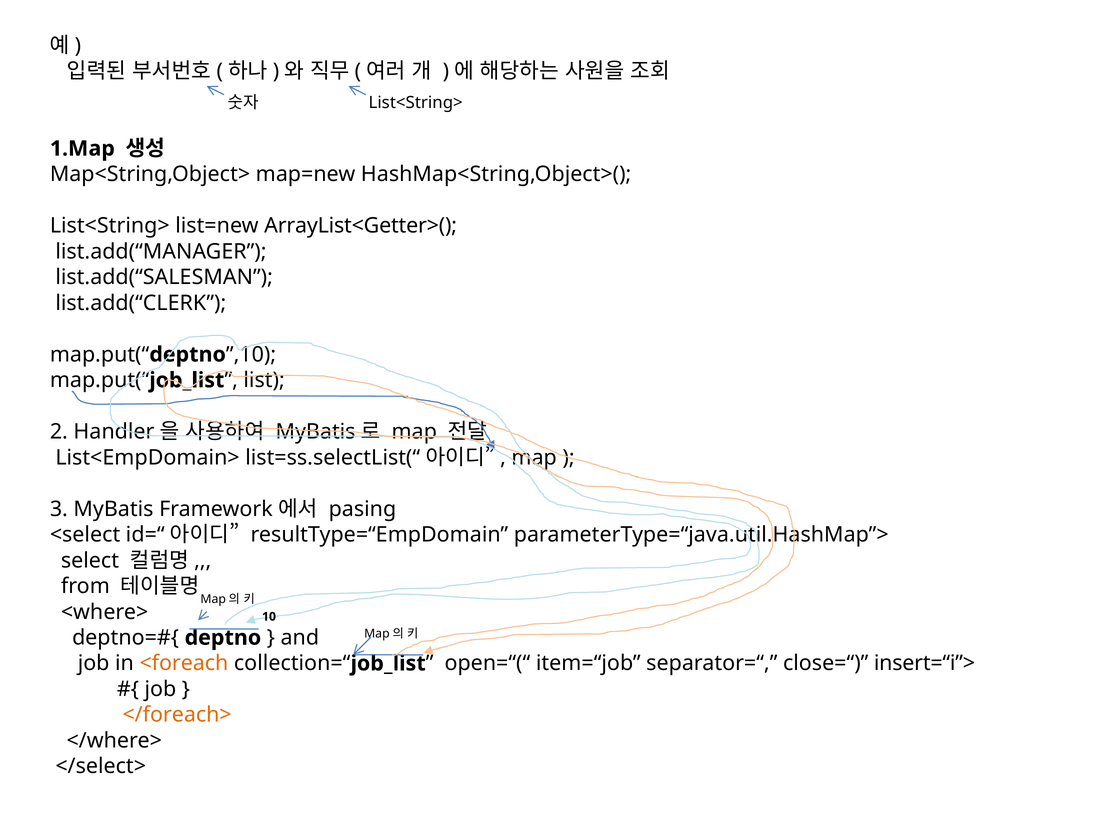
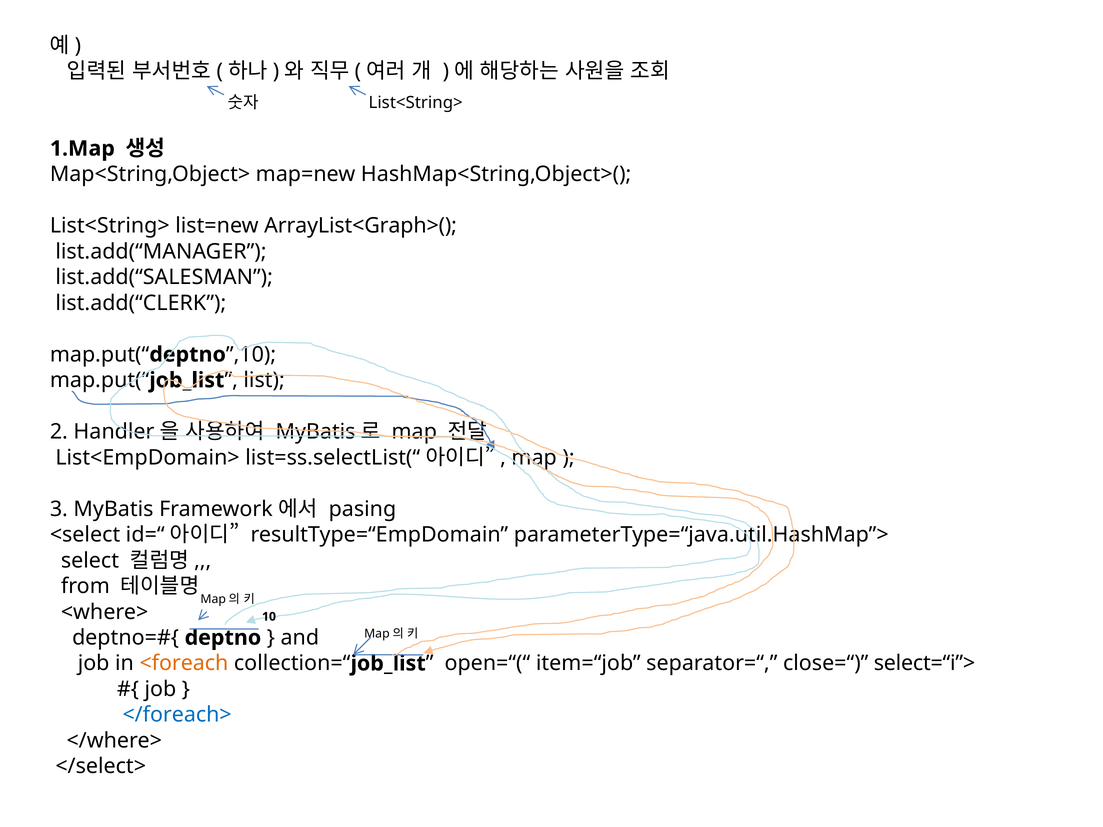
ArrayList<Getter>(: ArrayList<Getter>( -> ArrayList<Graph>(
insert=“i”>: insert=“i”> -> select=“i”>
</foreach> colour: orange -> blue
